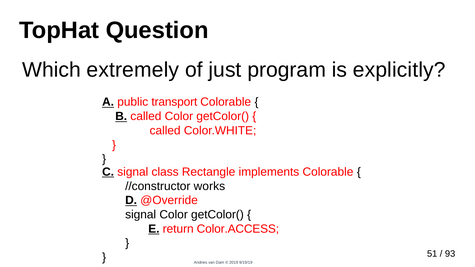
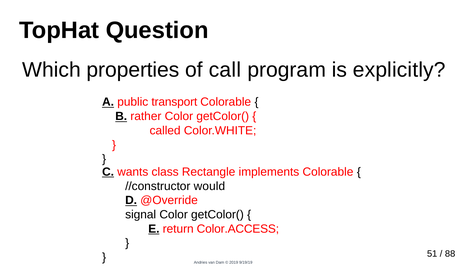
extremely: extremely -> properties
just: just -> call
B called: called -> rather
C signal: signal -> wants
works: works -> would
93: 93 -> 88
